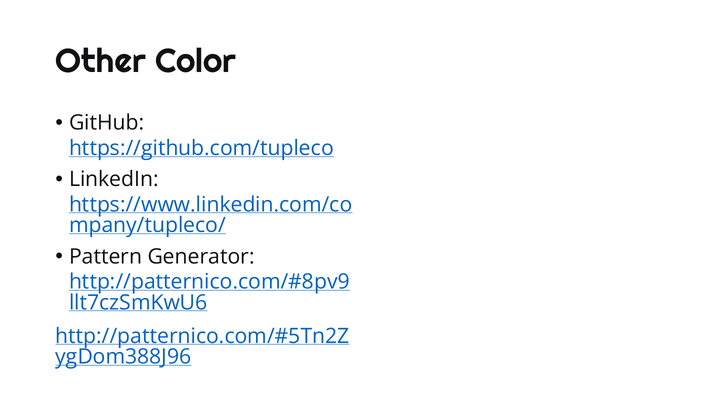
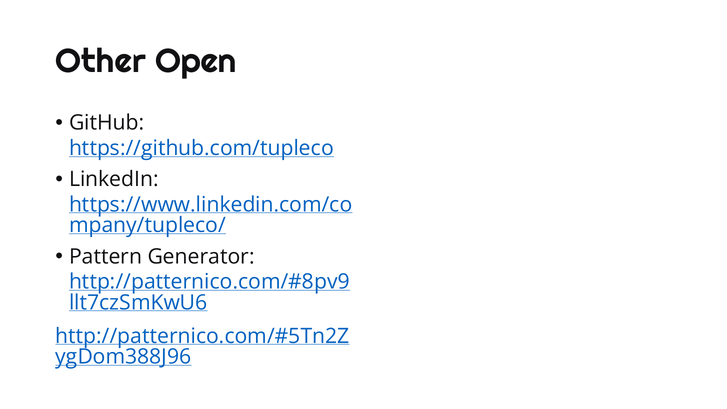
Color: Color -> Open
